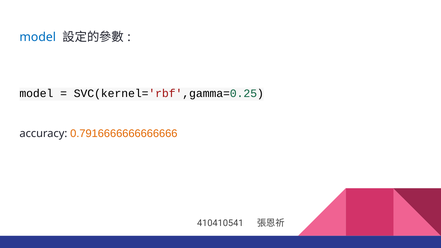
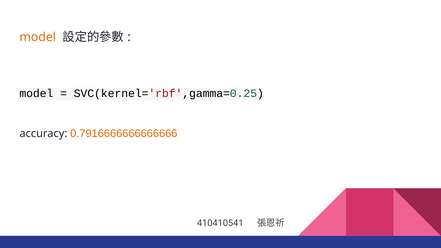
model at (38, 37) colour: blue -> orange
